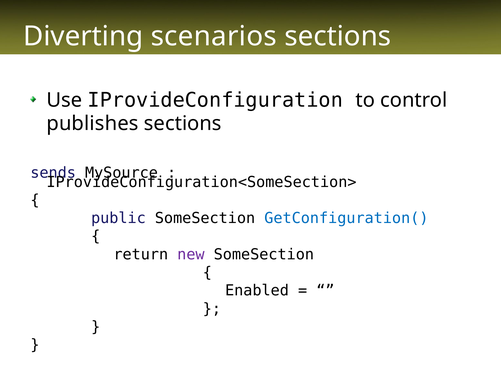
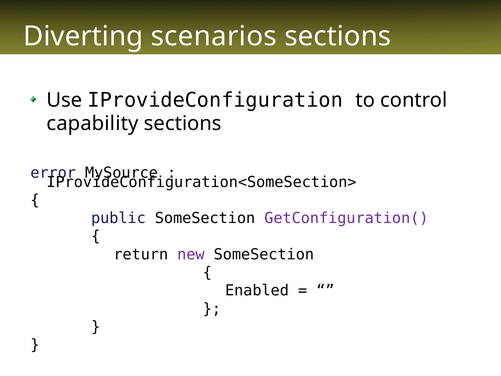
publishes: publishes -> capability
sends: sends -> error
GetConfiguration( colour: blue -> purple
